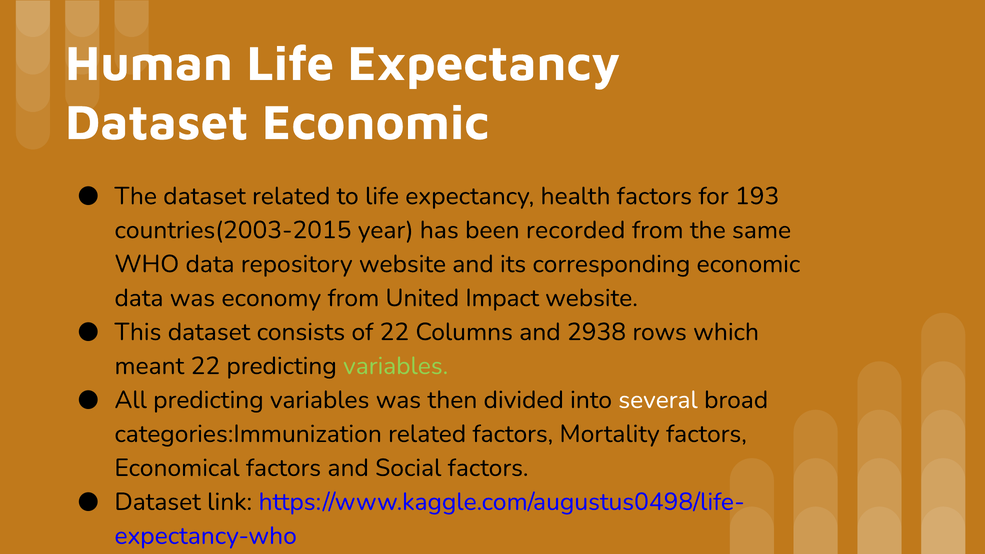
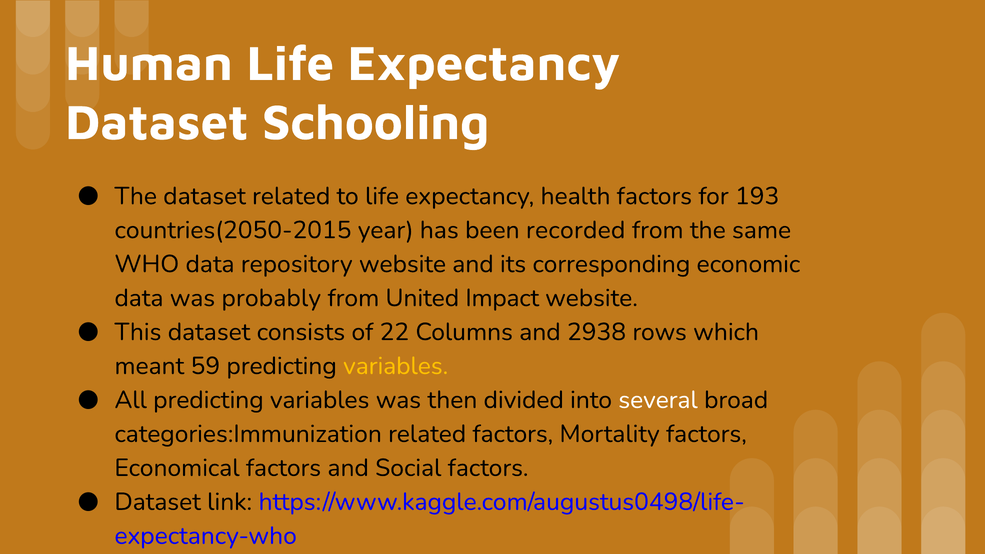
Dataset Economic: Economic -> Schooling
countries(2003-2015: countries(2003-2015 -> countries(2050-2015
economy: economy -> probably
meant 22: 22 -> 59
variables at (396, 366) colour: light green -> yellow
